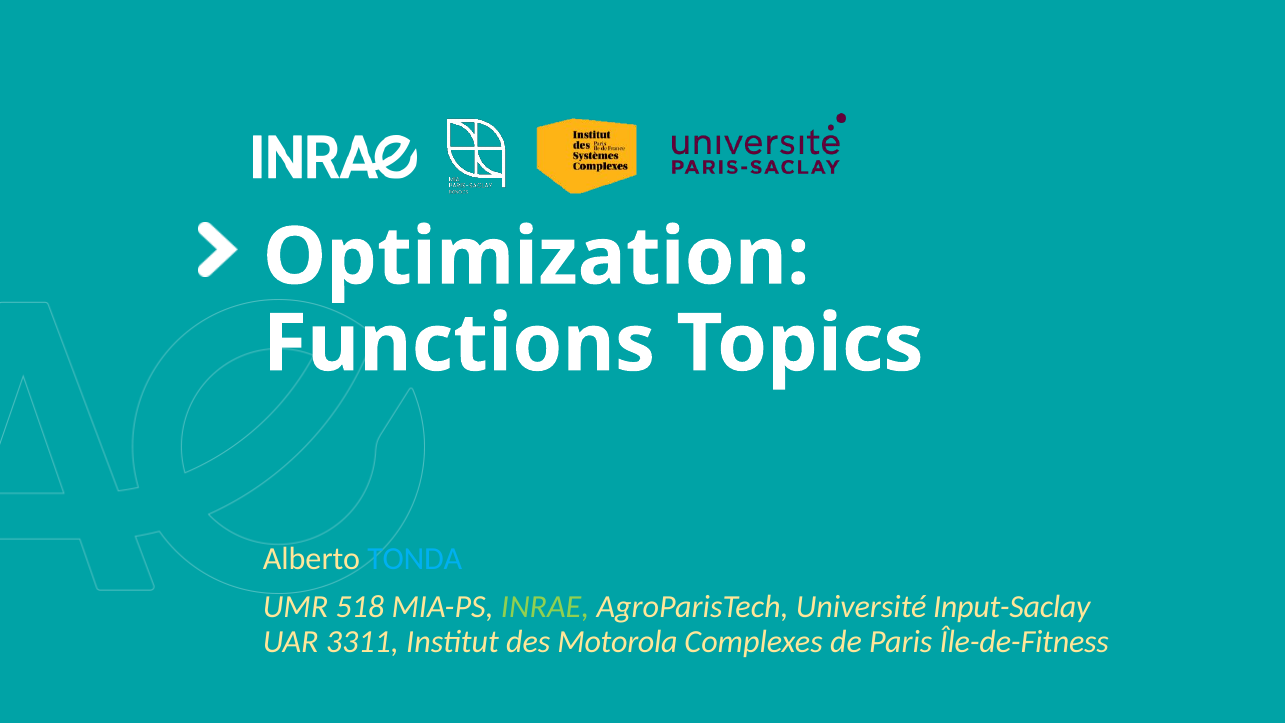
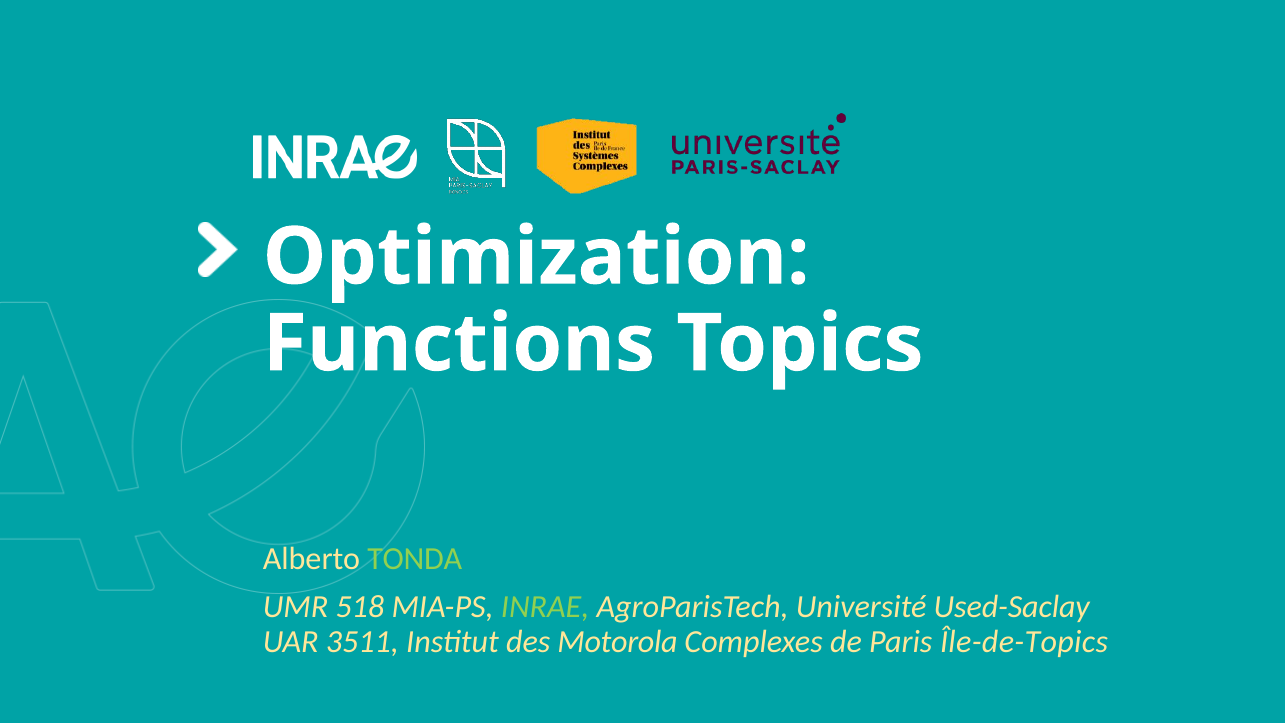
TONDA at (415, 559) colour: light blue -> light green
Input-Saclay: Input-Saclay -> Used-Saclay
3311: 3311 -> 3511
Île-de-Fitness: Île-de-Fitness -> Île-de-Topics
